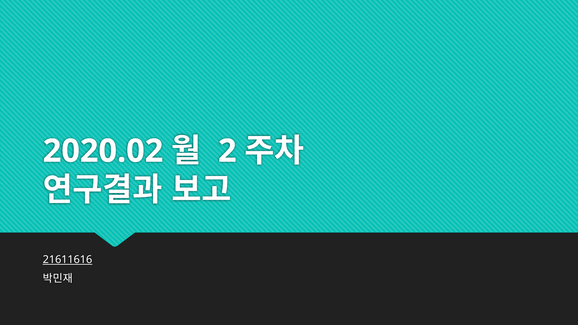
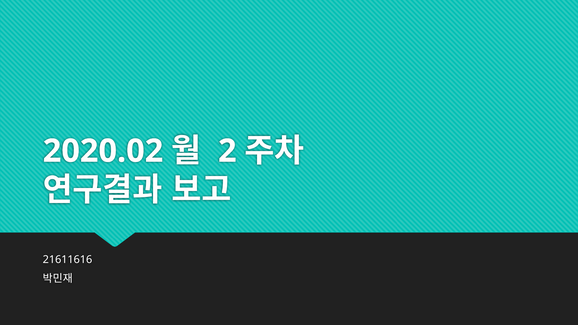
21611616 underline: present -> none
